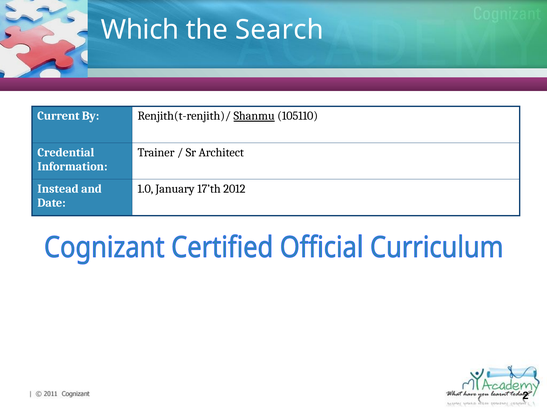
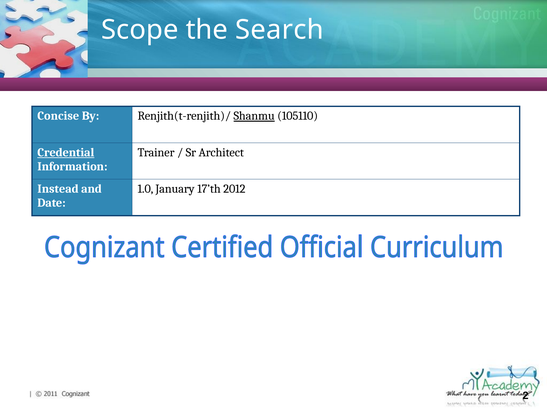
Which: Which -> Scope
Current: Current -> Concise
Credential underline: none -> present
